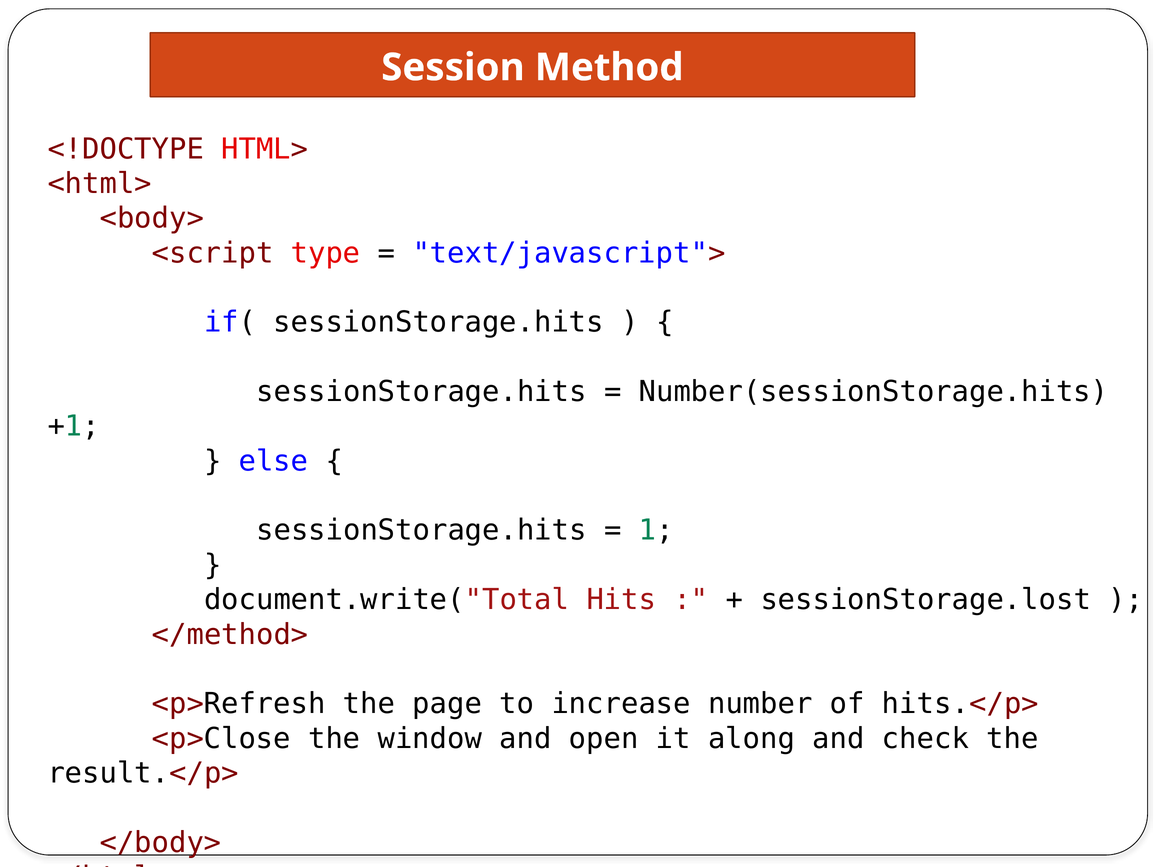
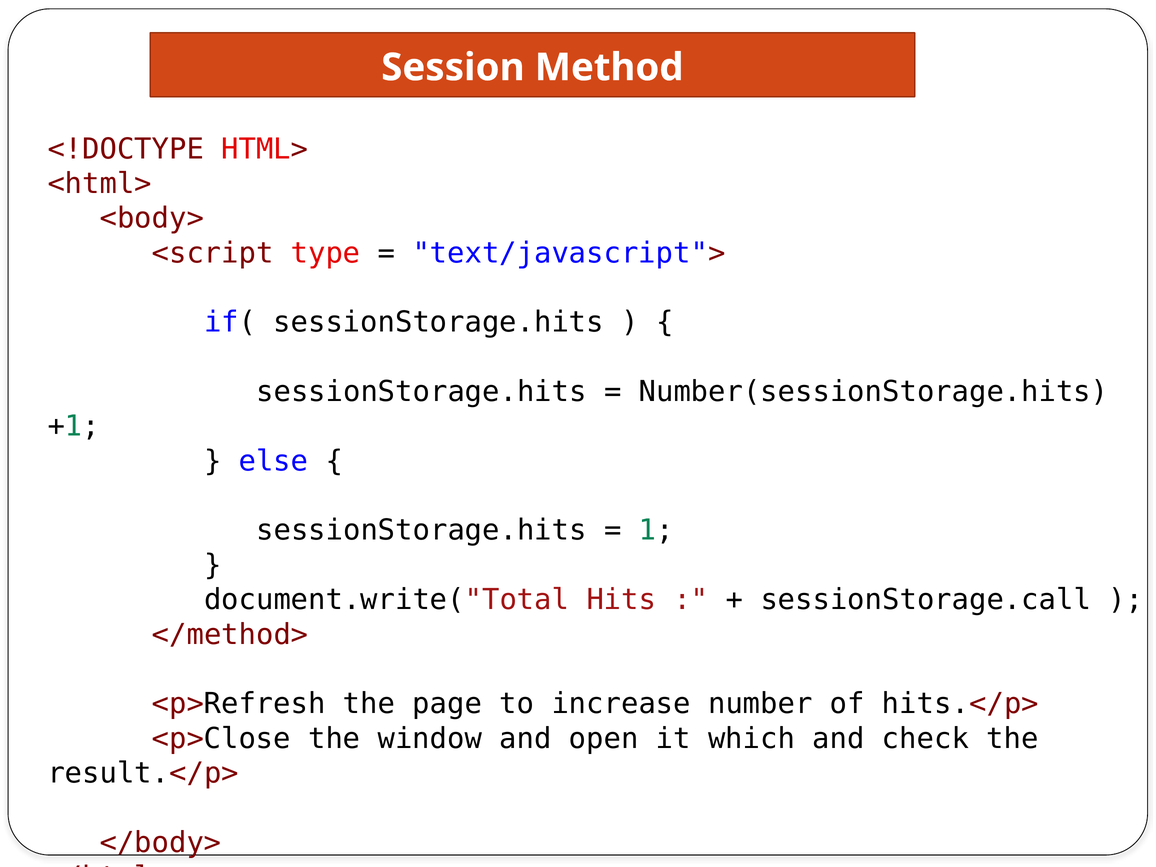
sessionStorage.lost: sessionStorage.lost -> sessionStorage.call
along: along -> which
